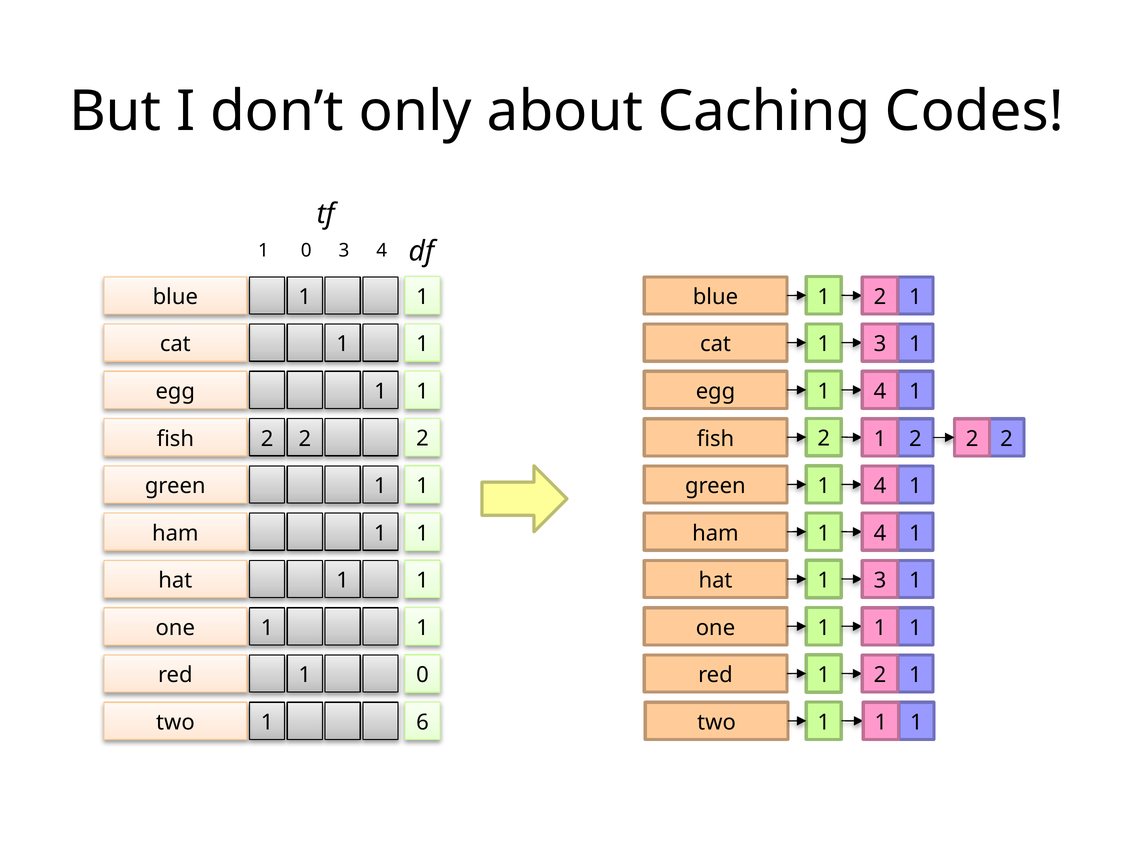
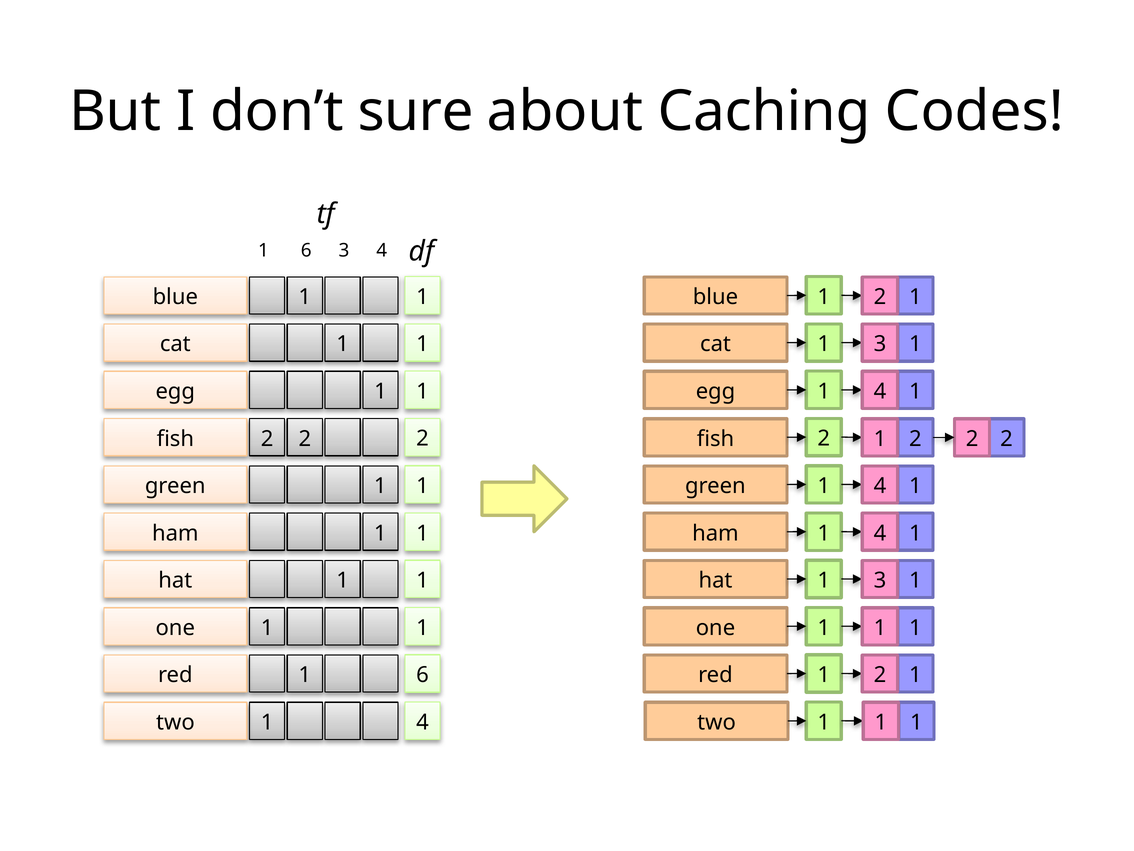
only: only -> sure
0 at (306, 250): 0 -> 6
0 at (422, 675): 0 -> 6
6 at (422, 722): 6 -> 4
